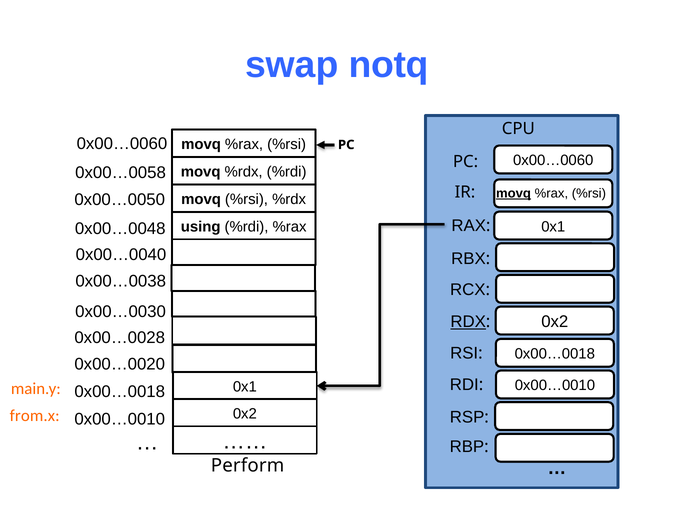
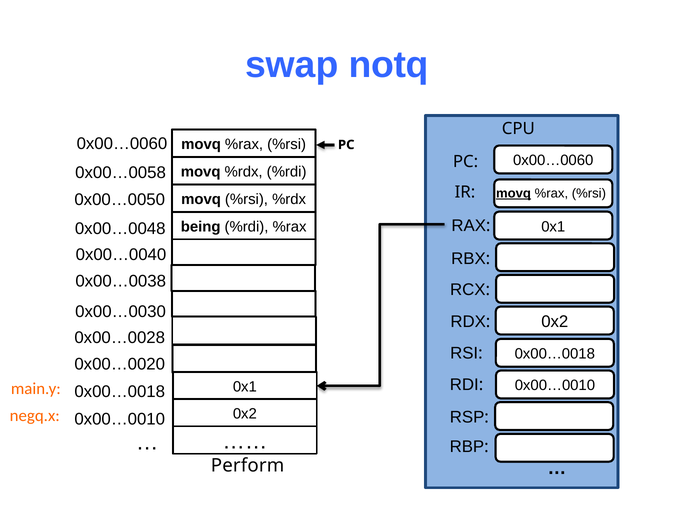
using: using -> being
RDX underline: present -> none
from.x: from.x -> negq.x
